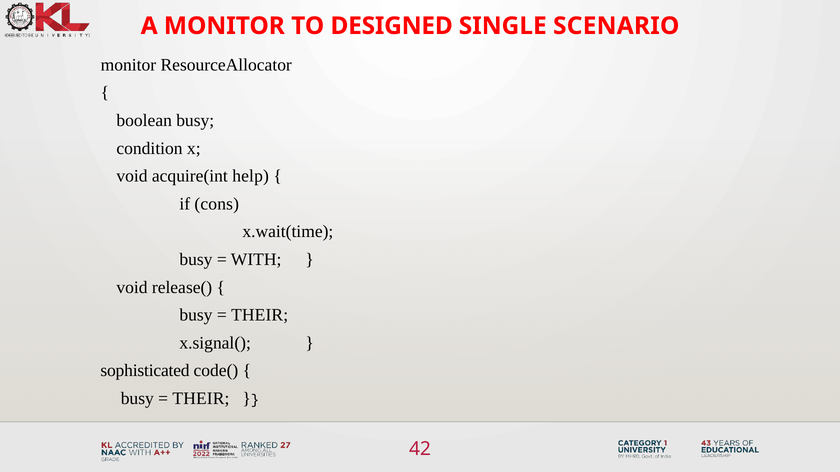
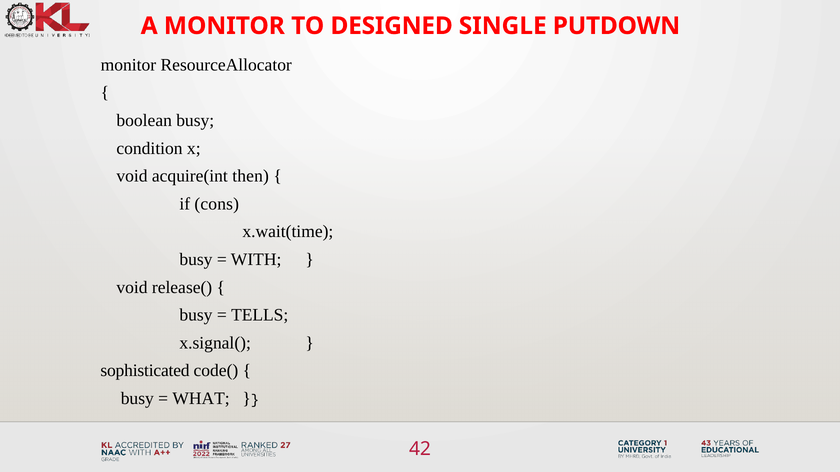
SCENARIO: SCENARIO -> PUTDOWN
help: help -> then
THEIR at (260, 315): THEIR -> TELLS
THEIR at (201, 399): THEIR -> WHAT
